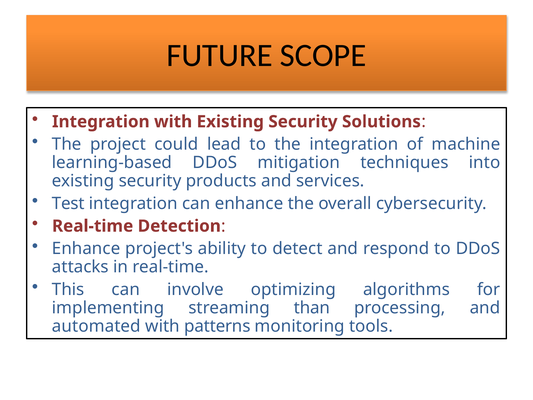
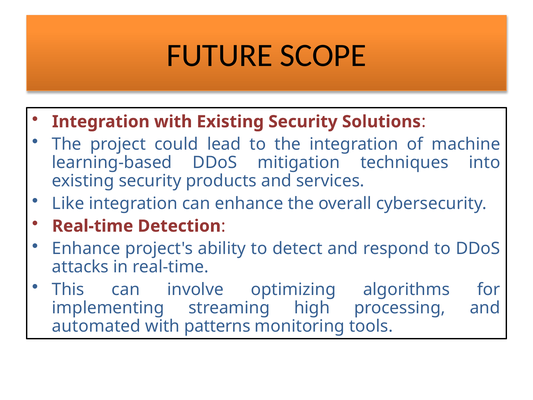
Test: Test -> Like
than: than -> high
